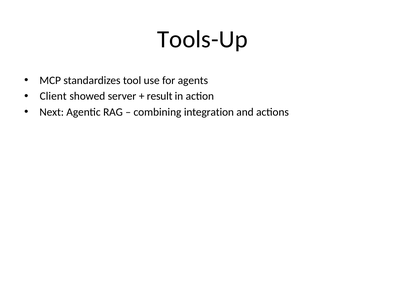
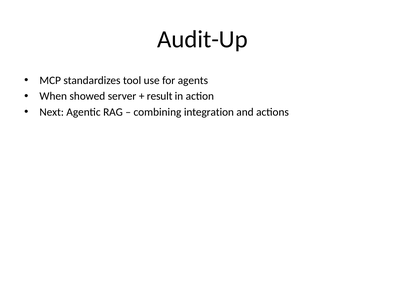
Tools-Up: Tools-Up -> Audit-Up
Client: Client -> When
